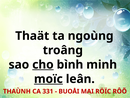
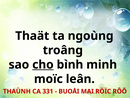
moïc underline: present -> none
